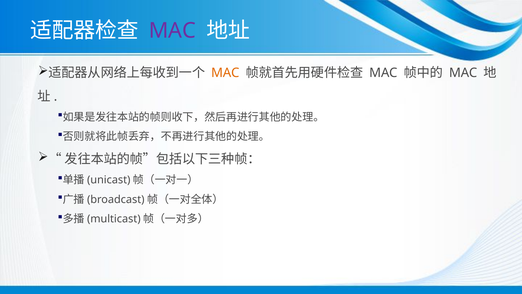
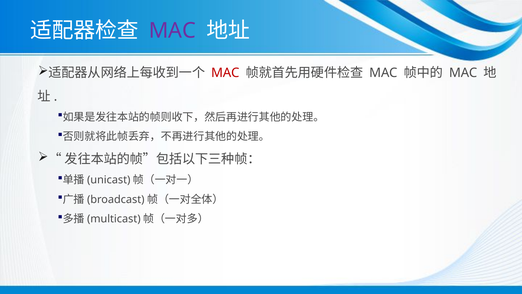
MAC at (225, 73) colour: orange -> red
